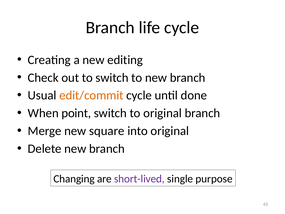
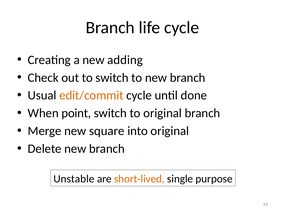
editing: editing -> adding
Changing: Changing -> Unstable
short-lived colour: purple -> orange
